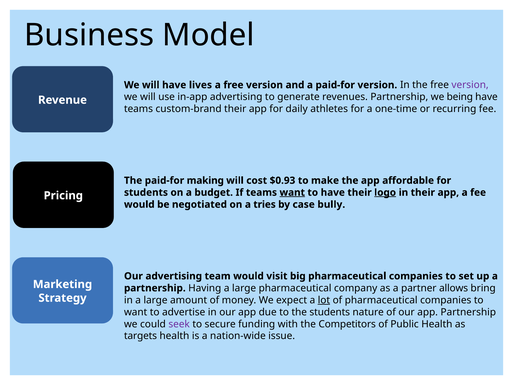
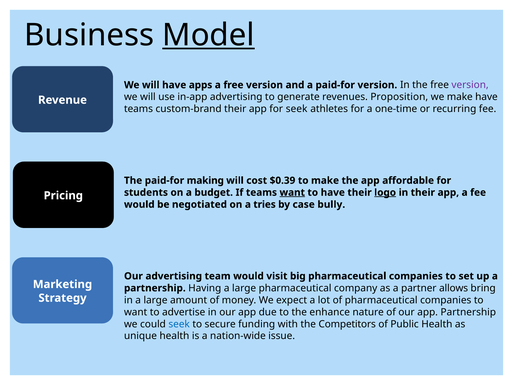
Model underline: none -> present
lives: lives -> apps
revenues Partnership: Partnership -> Proposition
we being: being -> make
for daily: daily -> seek
$0.93: $0.93 -> $0.39
lot underline: present -> none
the students: students -> enhance
seek at (179, 324) colour: purple -> blue
targets: targets -> unique
